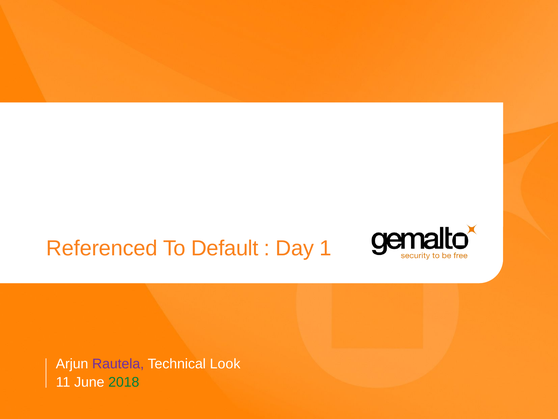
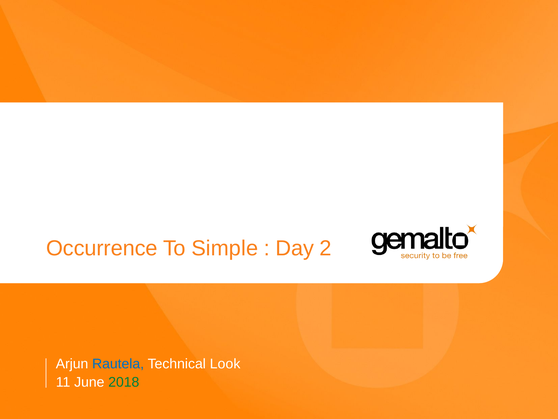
Referenced: Referenced -> Occurrence
Default: Default -> Simple
1: 1 -> 2
Rautela colour: purple -> blue
